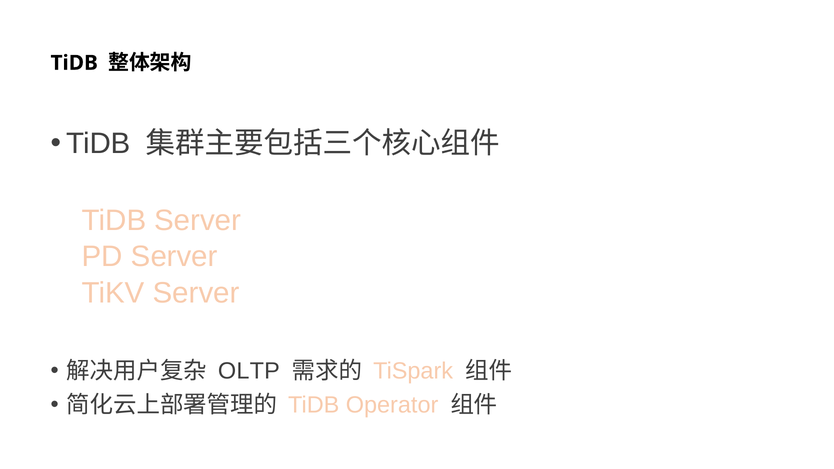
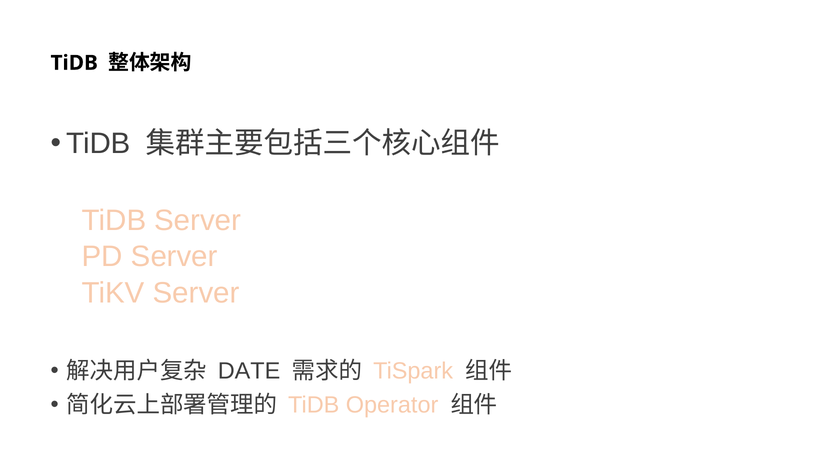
OLTP: OLTP -> DATE
